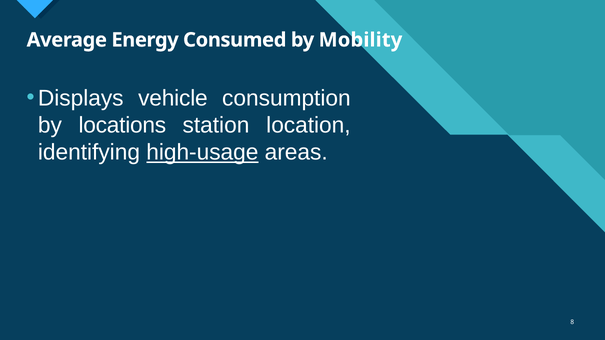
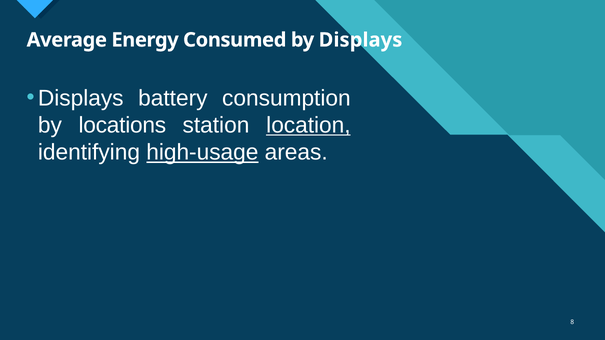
Mobility at (360, 40): Mobility -> Displays
vehicle: vehicle -> battery
location underline: none -> present
